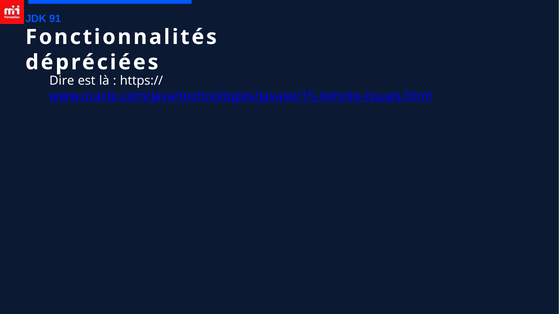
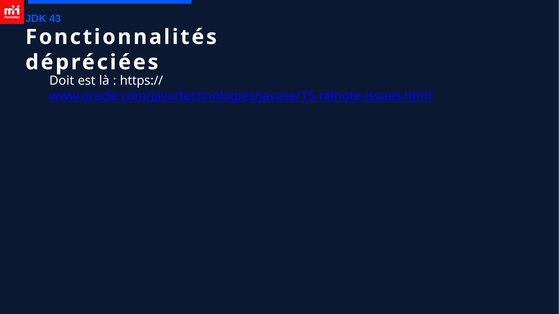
91: 91 -> 43
Dire: Dire -> Doit
